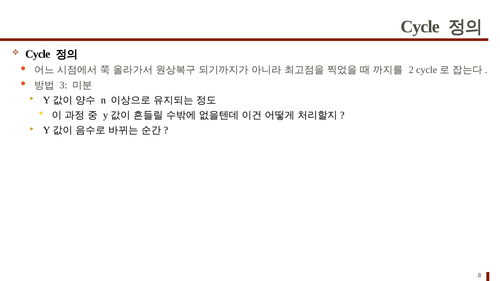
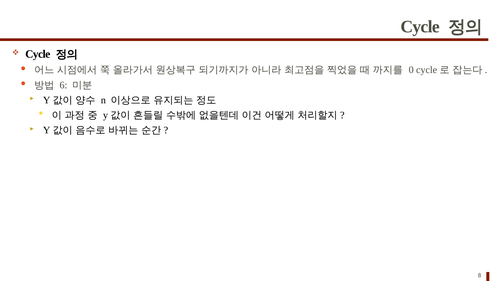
2: 2 -> 0
3: 3 -> 6
